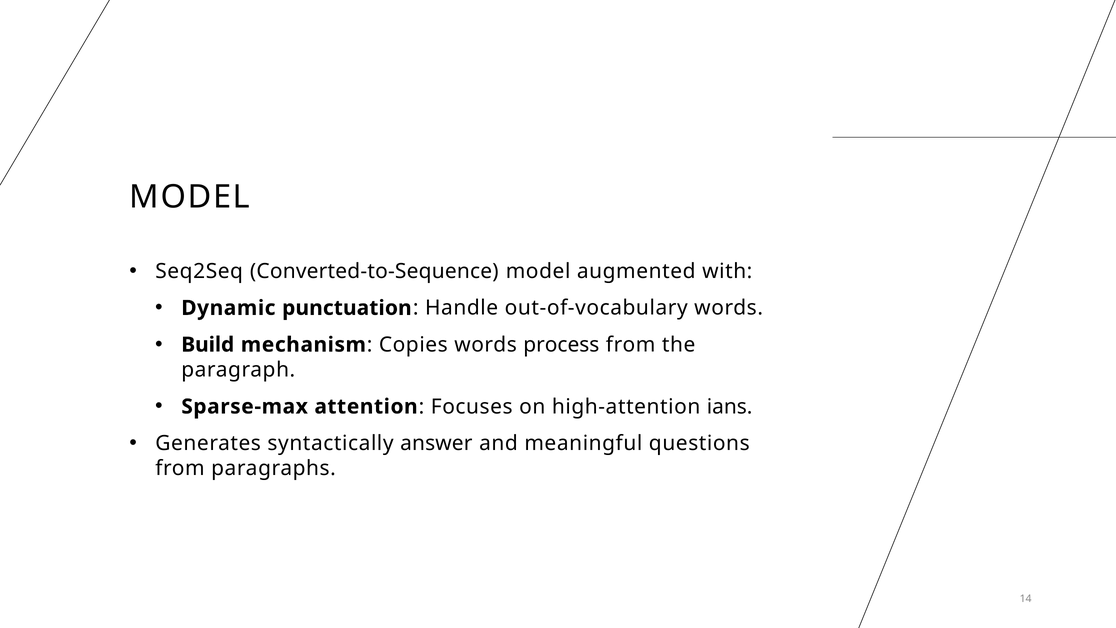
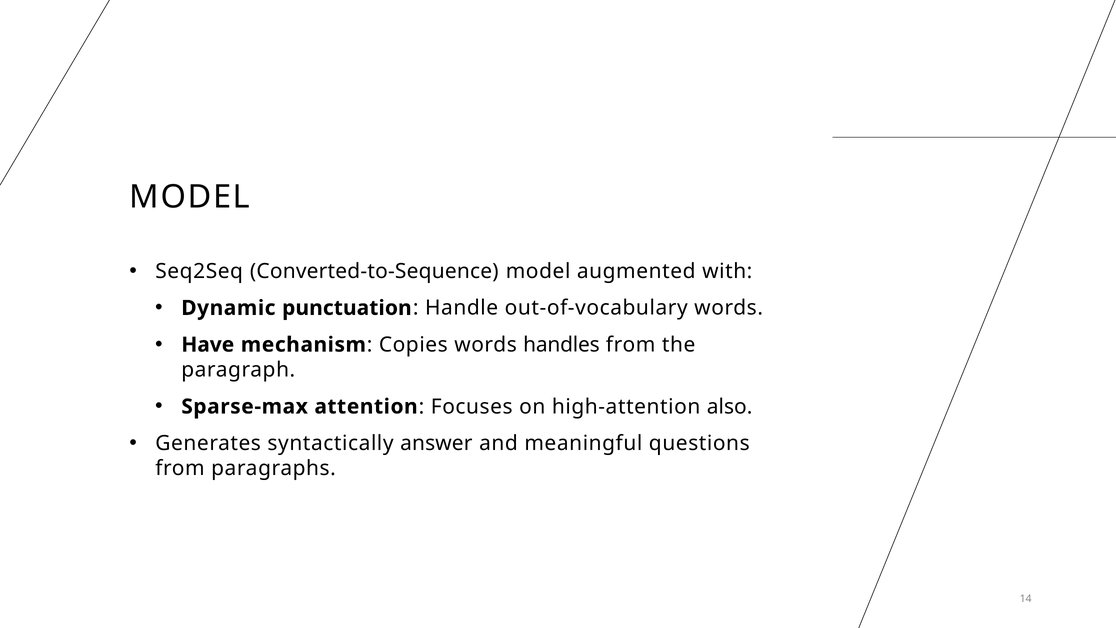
Build: Build -> Have
process: process -> handles
ians: ians -> also
